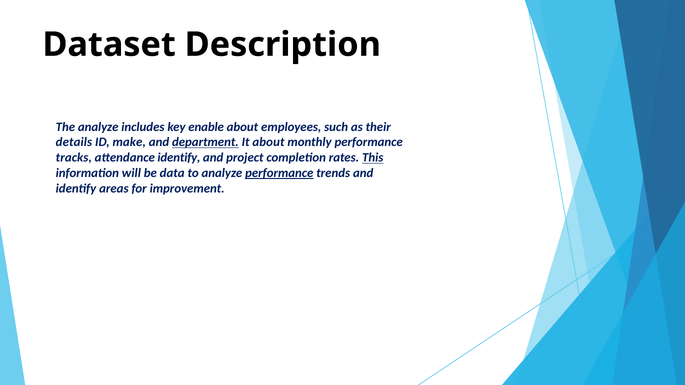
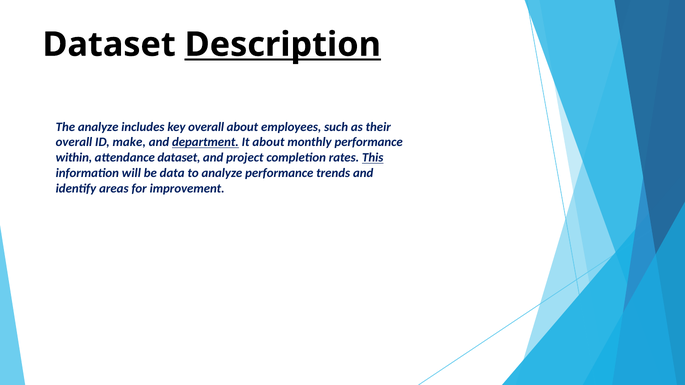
Description underline: none -> present
key enable: enable -> overall
details at (74, 142): details -> overall
tracks: tracks -> within
attendance identify: identify -> dataset
performance at (279, 173) underline: present -> none
